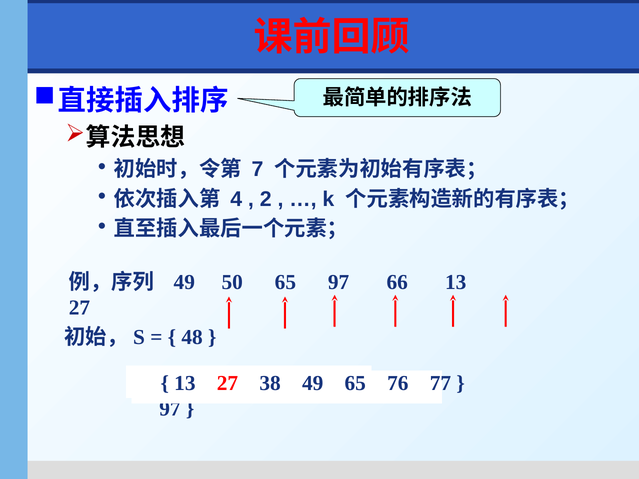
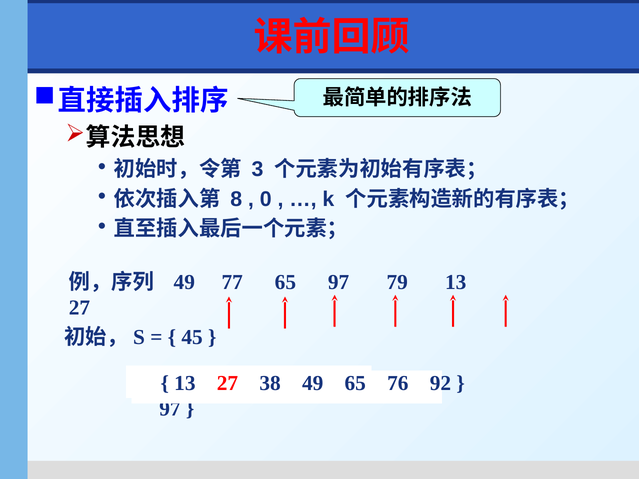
7: 7 -> 3
4: 4 -> 8
2: 2 -> 0
50: 50 -> 77
66: 66 -> 79
48: 48 -> 45
77: 77 -> 92
